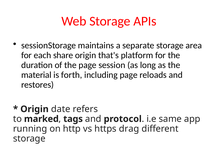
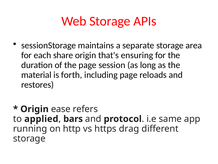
platform: platform -> ensuring
date: date -> ease
marked: marked -> applied
tags: tags -> bars
